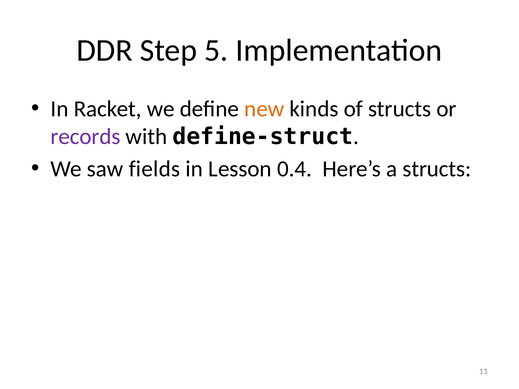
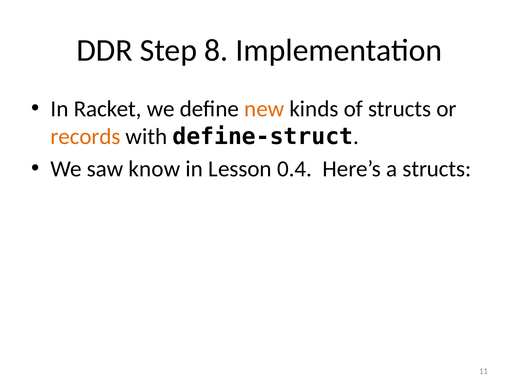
5: 5 -> 8
records colour: purple -> orange
fields: fields -> know
